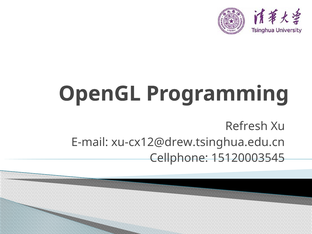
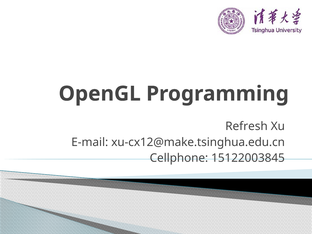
xu-cx12@drew.tsinghua.edu.cn: xu-cx12@drew.tsinghua.edu.cn -> xu-cx12@make.tsinghua.edu.cn
15120003545: 15120003545 -> 15122003845
